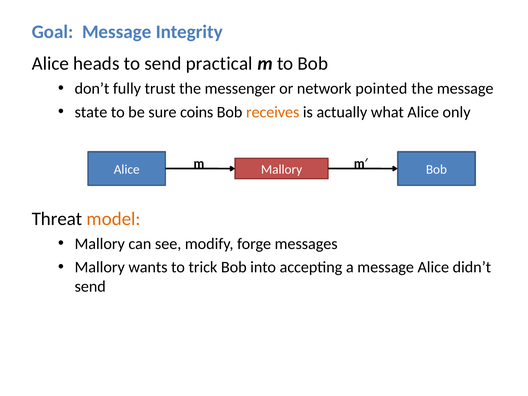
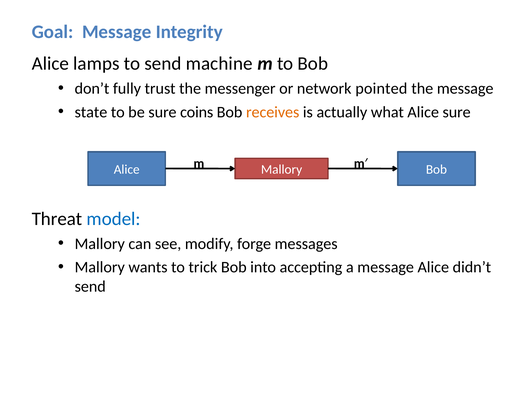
heads: heads -> lamps
practical: practical -> machine
Alice only: only -> sure
model colour: orange -> blue
